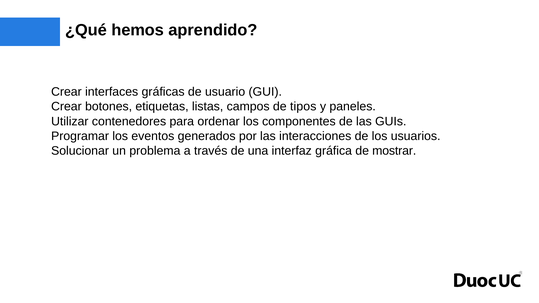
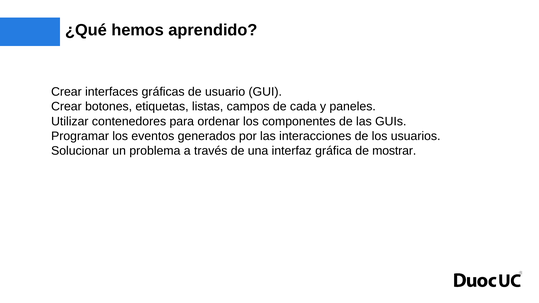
tipos: tipos -> cada
